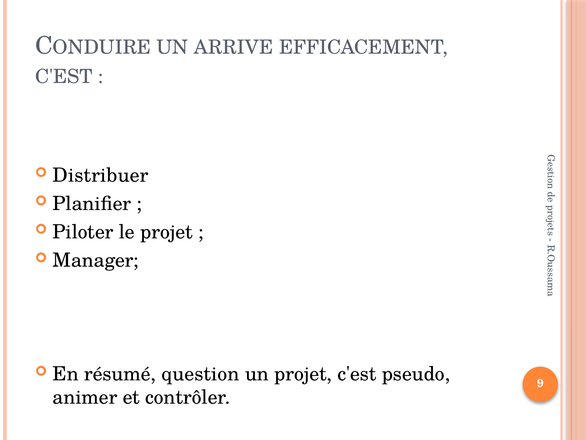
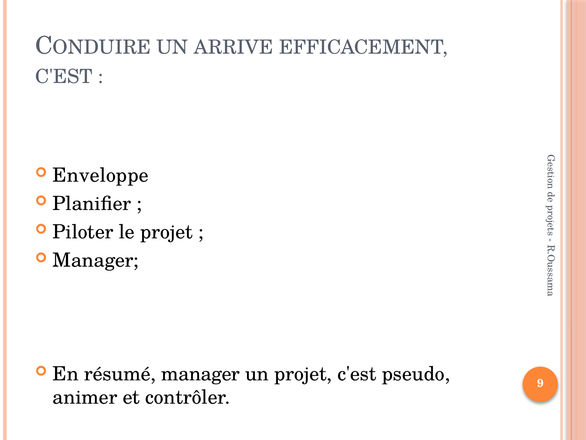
Distribuer: Distribuer -> Enveloppe
résumé question: question -> manager
